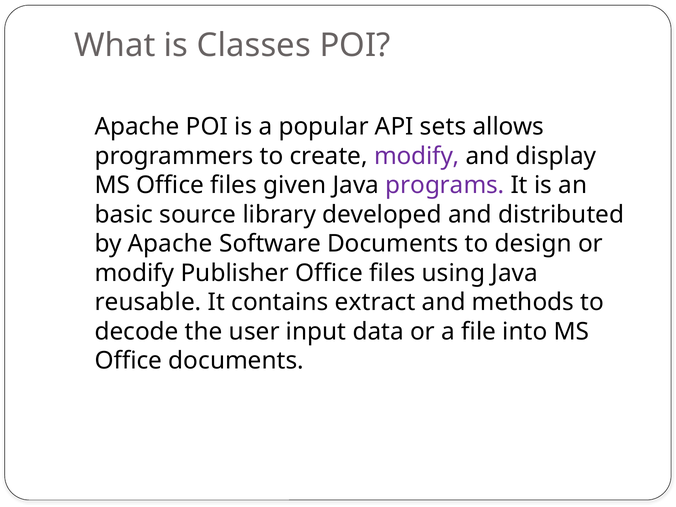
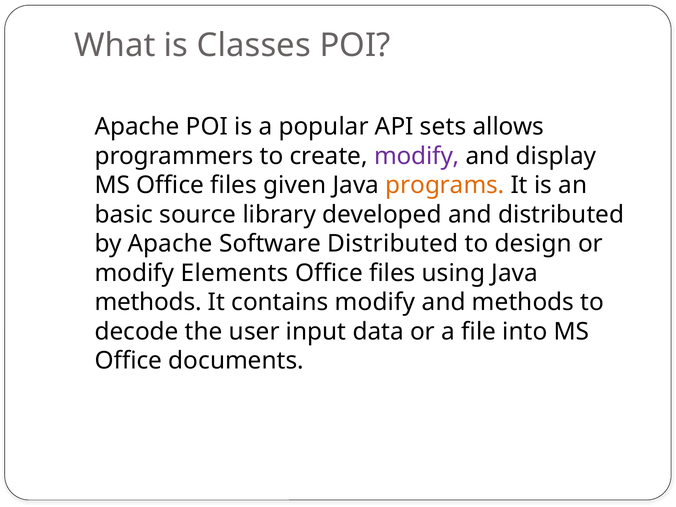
programs colour: purple -> orange
Software Documents: Documents -> Distributed
Publisher: Publisher -> Elements
reusable at (148, 302): reusable -> methods
contains extract: extract -> modify
